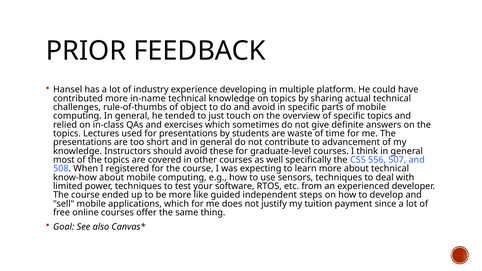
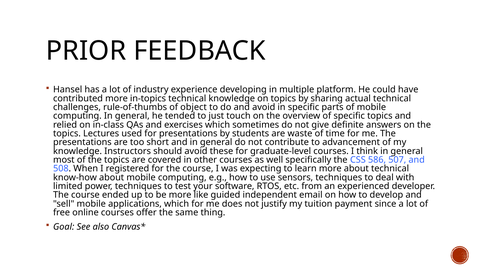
in-name: in-name -> in-topics
556: 556 -> 586
steps: steps -> email
